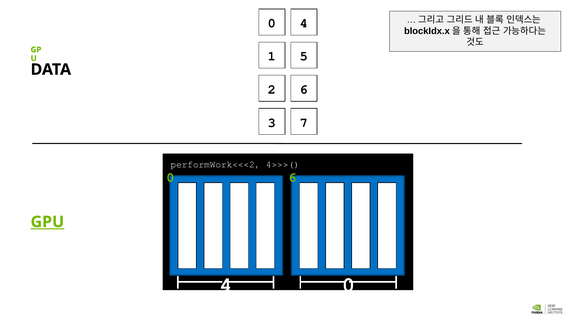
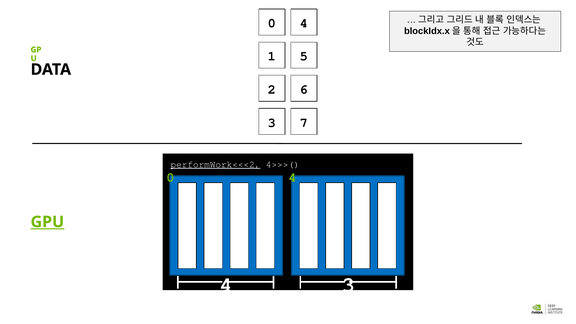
performWork<<<2 underline: none -> present
0 6: 6 -> 4
4 0: 0 -> 3
